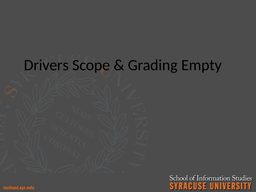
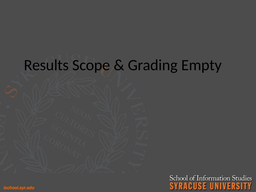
Drivers: Drivers -> Results
